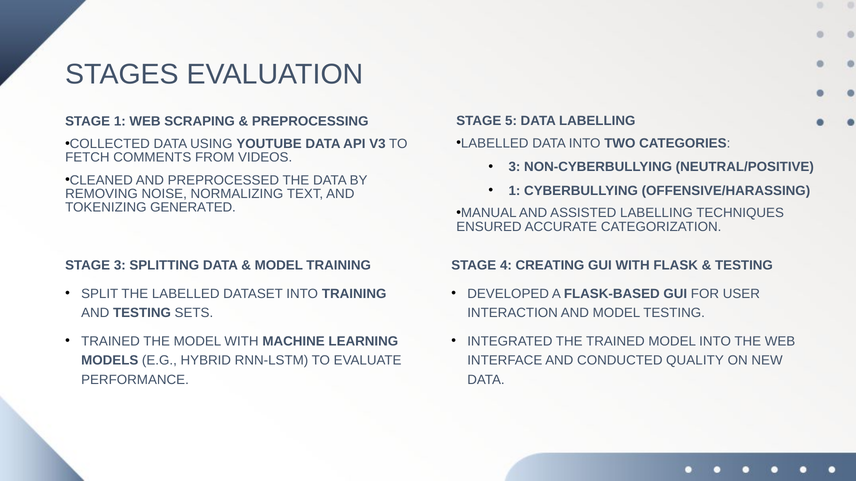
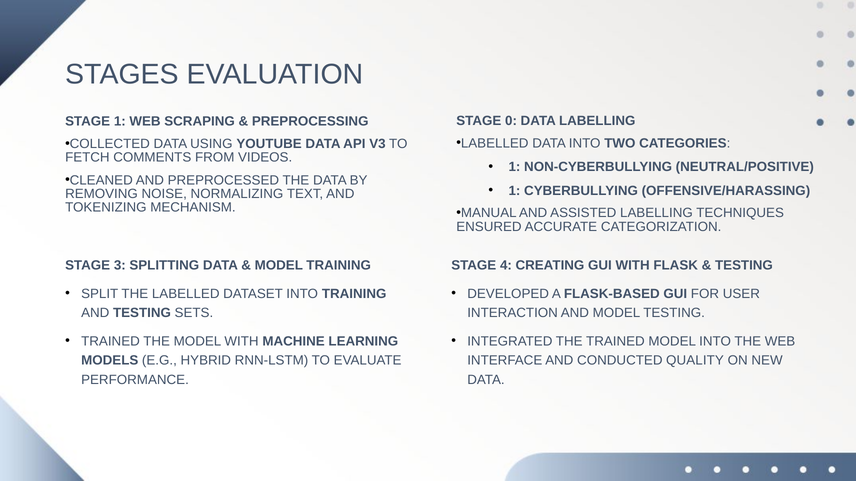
5: 5 -> 0
3 at (514, 167): 3 -> 1
GENERATED: GENERATED -> MECHANISM
